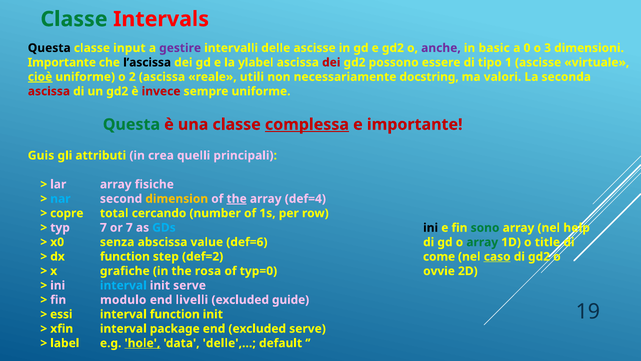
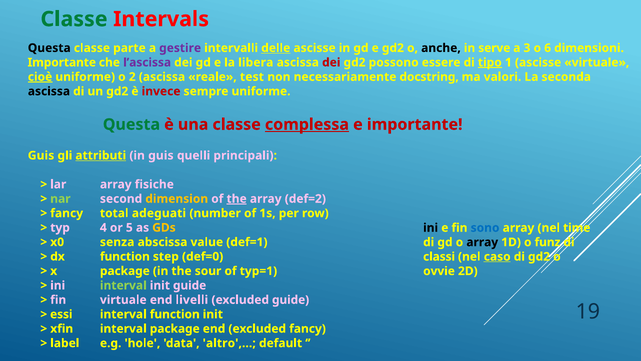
input: input -> parte
delle at (276, 48) underline: none -> present
anche colour: purple -> black
basic: basic -> serve
0: 0 -> 3
3: 3 -> 6
l’ascissa colour: black -> purple
ylabel: ylabel -> libera
tipo underline: none -> present
utili: utili -> test
ascissa at (49, 91) colour: red -> black
attributi underline: none -> present
in crea: crea -> guis
nar colour: light blue -> light green
def=4: def=4 -> def=2
copre at (67, 213): copre -> fancy
cercando: cercando -> adeguati
typ 7: 7 -> 4
or 7: 7 -> 5
GDs colour: light blue -> yellow
sono colour: green -> blue
help: help -> time
def=6: def=6 -> def=1
array at (482, 242) colour: green -> black
title: title -> funz
def=2: def=2 -> def=0
come: come -> classi
x grafiche: grafiche -> package
rosa: rosa -> sour
typ=0: typ=0 -> typ=1
interval at (123, 285) colour: light blue -> light green
init serve: serve -> guide
fin modulo: modulo -> virtuale
excluded serve: serve -> fancy
hole underline: present -> none
data delle: delle -> altro
